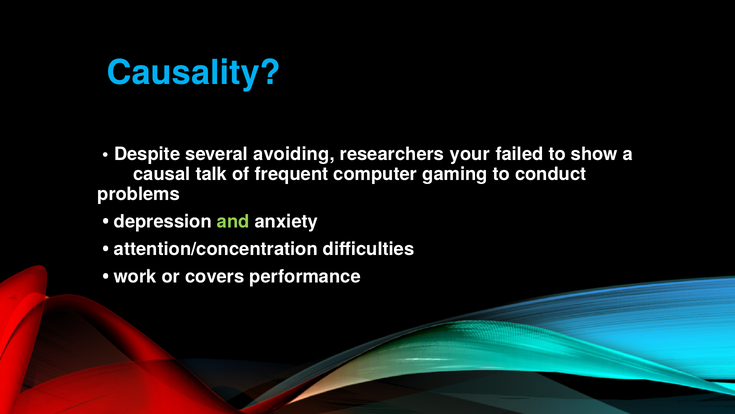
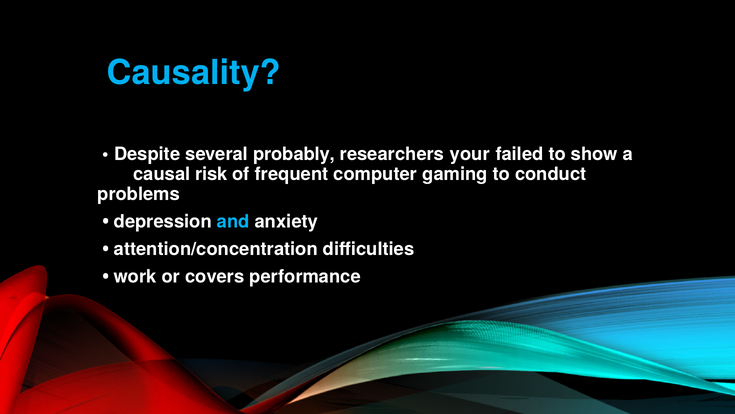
avoiding: avoiding -> probably
talk: talk -> risk
and colour: light green -> light blue
